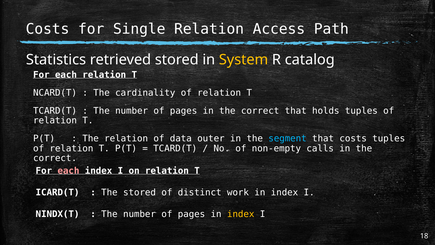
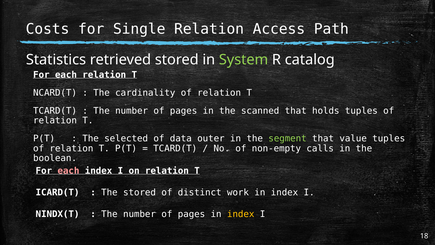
System colour: yellow -> light green
pages in the correct: correct -> scanned
The relation: relation -> selected
segment colour: light blue -> light green
that costs: costs -> value
correct at (55, 158): correct -> boolean
